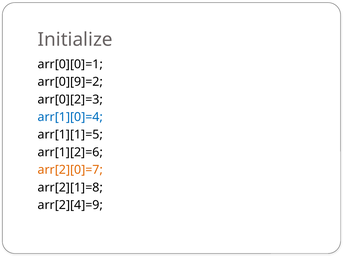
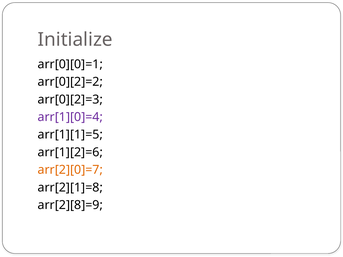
arr[0][9]=2: arr[0][9]=2 -> arr[0][2]=2
arr[1][0]=4 colour: blue -> purple
arr[2][4]=9: arr[2][4]=9 -> arr[2][8]=9
